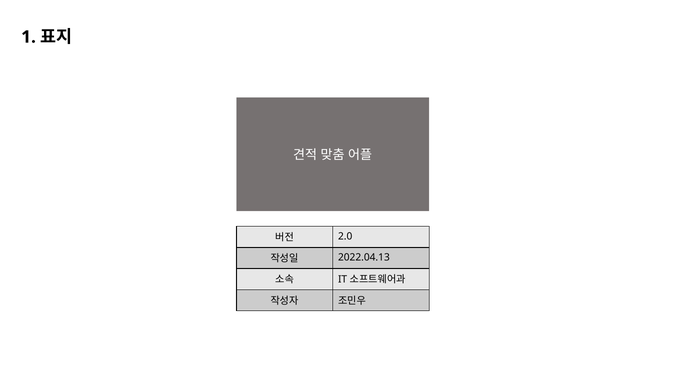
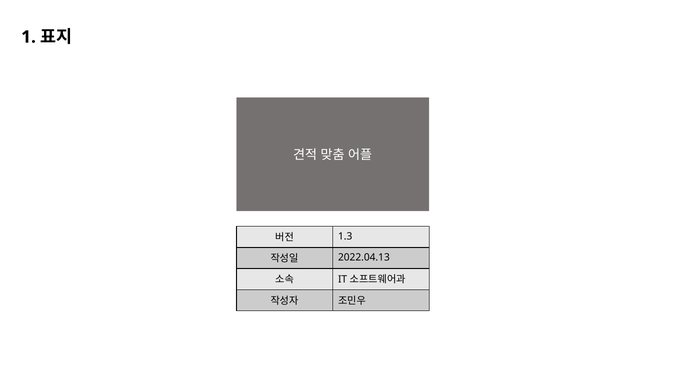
2.0: 2.0 -> 1.3
